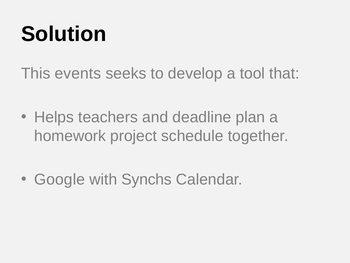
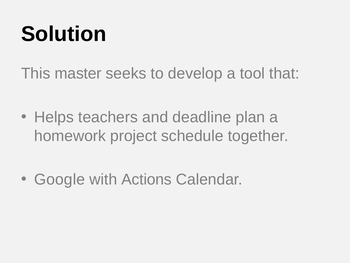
events: events -> master
Synchs: Synchs -> Actions
